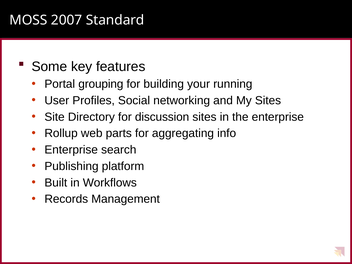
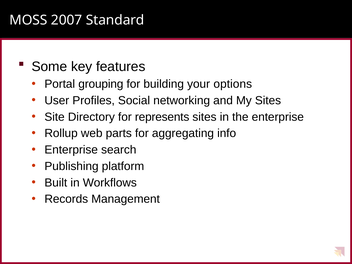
running: running -> options
discussion: discussion -> represents
